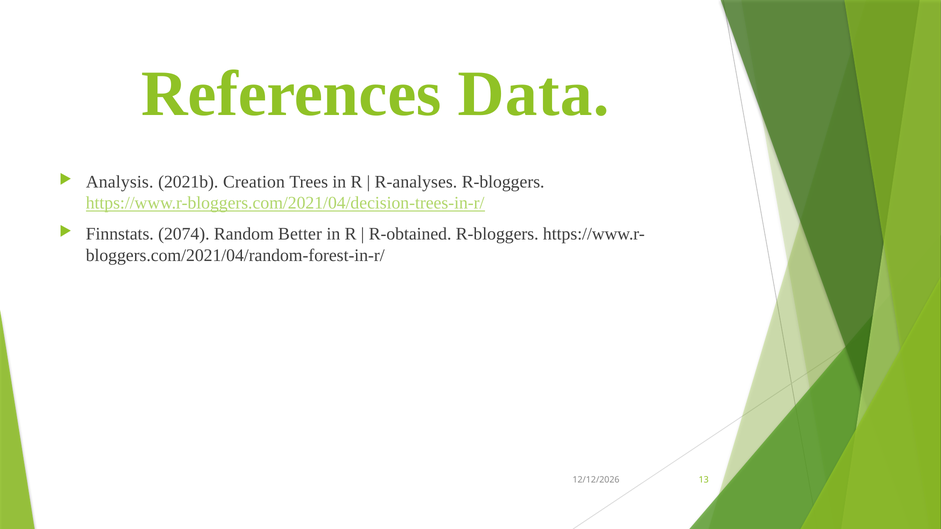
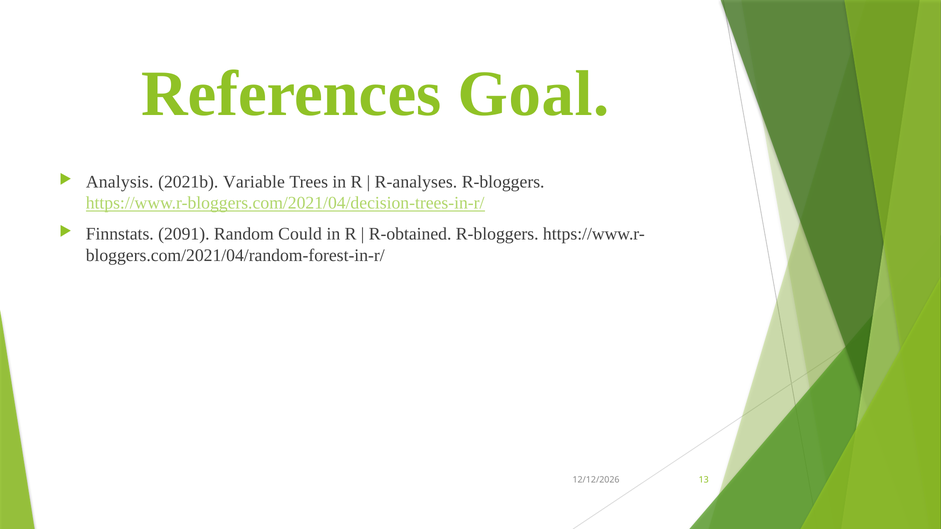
Data: Data -> Goal
Creation: Creation -> Variable
2074: 2074 -> 2091
Better: Better -> Could
